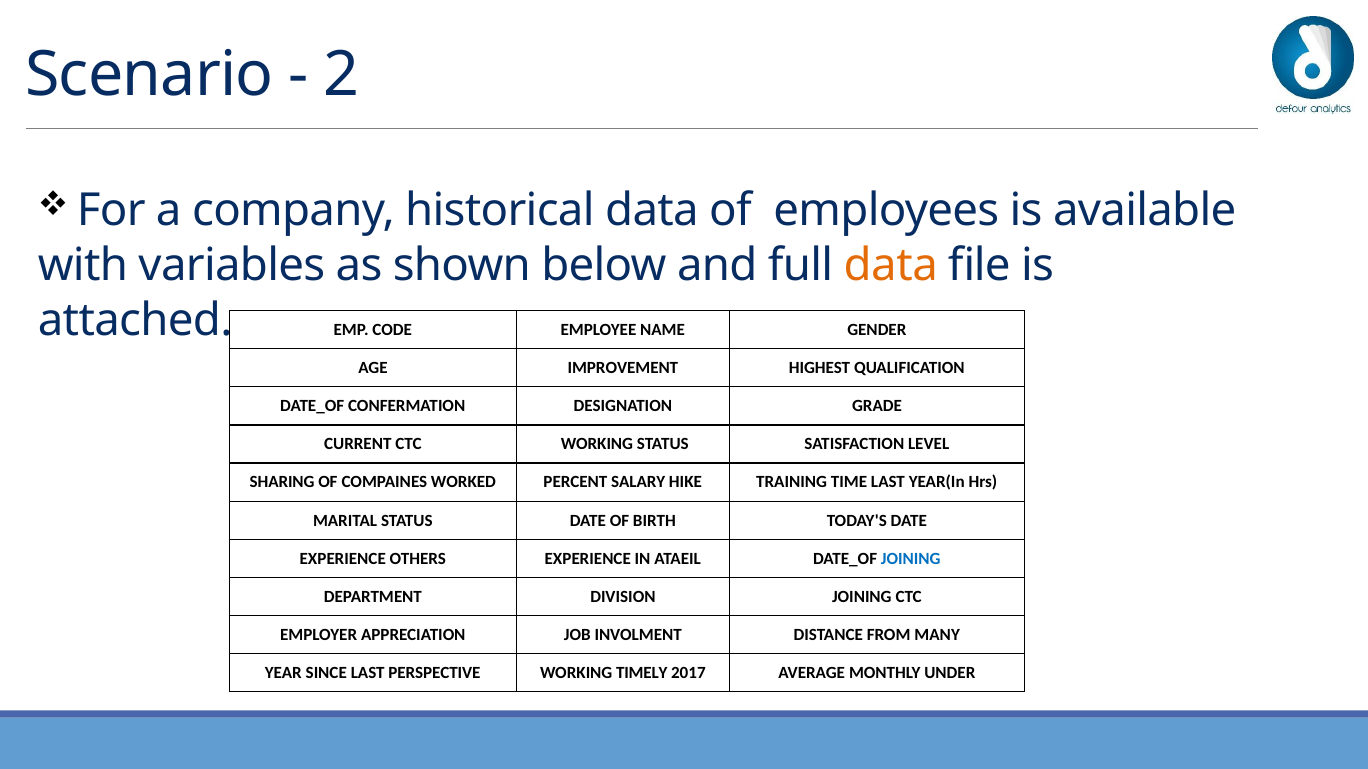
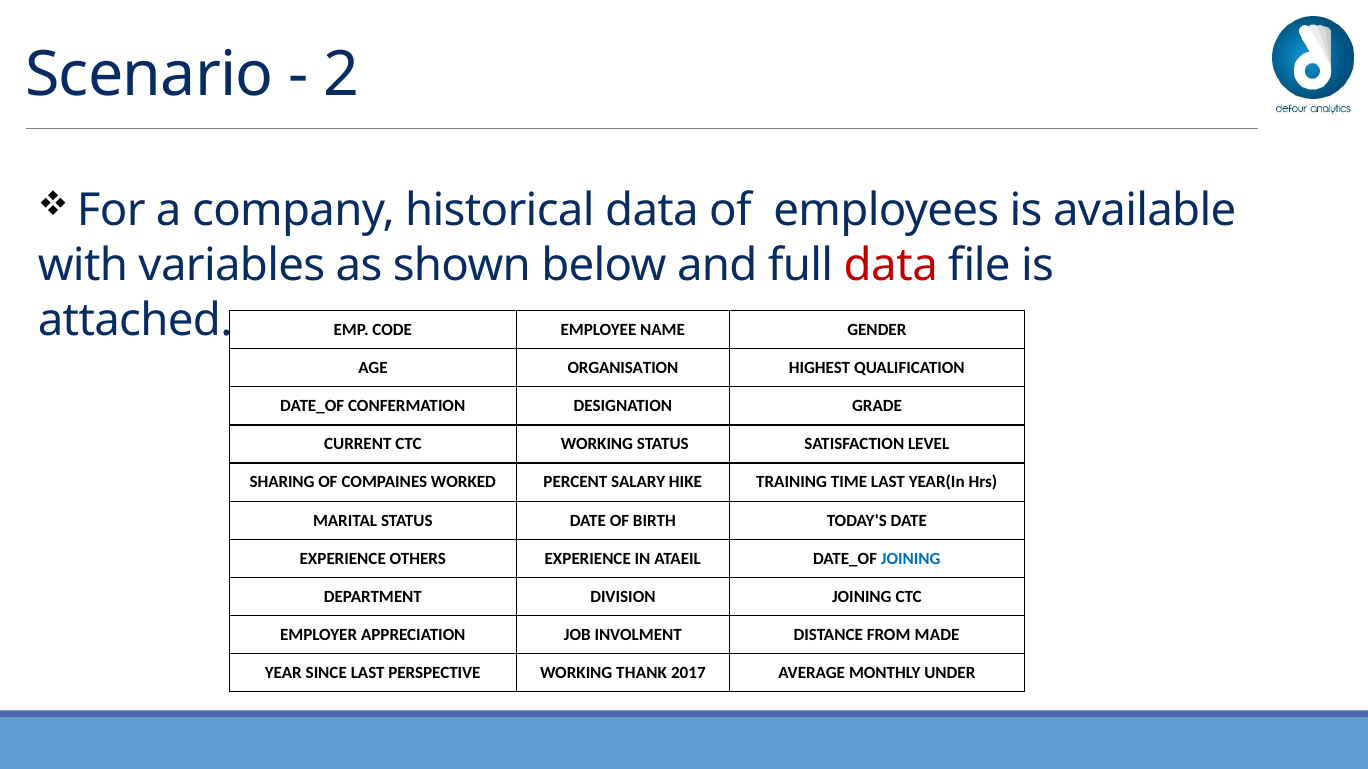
data at (891, 266) colour: orange -> red
IMPROVEMENT: IMPROVEMENT -> ORGANISATION
MANY: MANY -> MADE
TIMELY: TIMELY -> THANK
